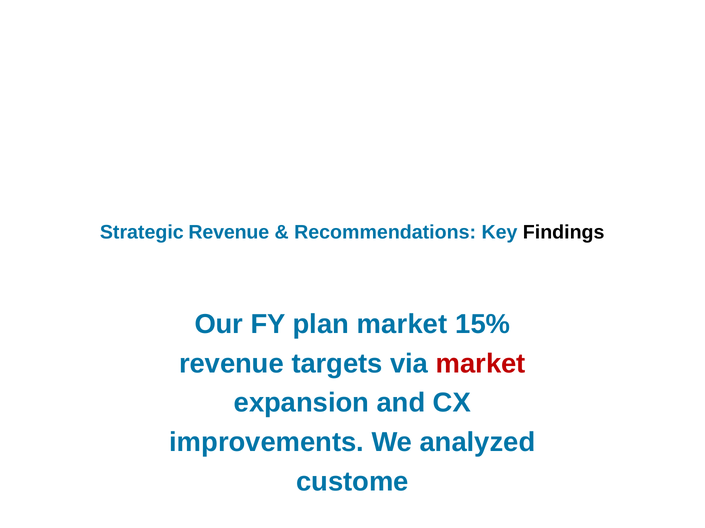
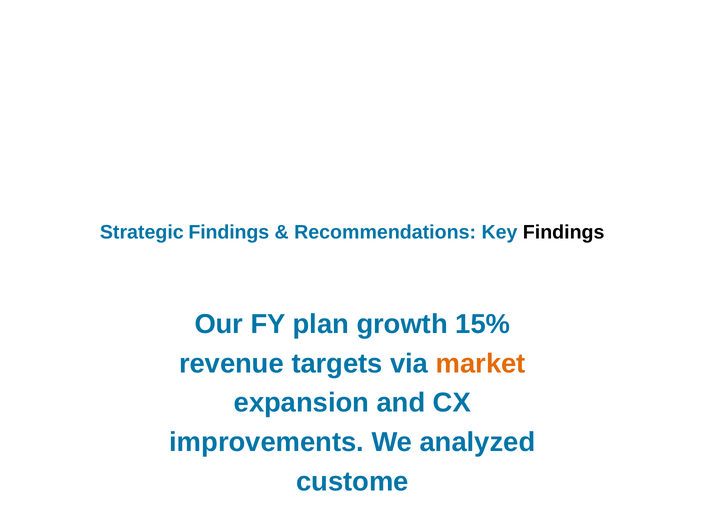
Strategic Revenue: Revenue -> Findings
plan market: market -> growth
market at (481, 364) colour: red -> orange
